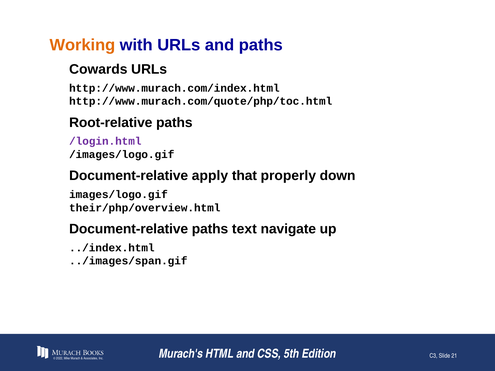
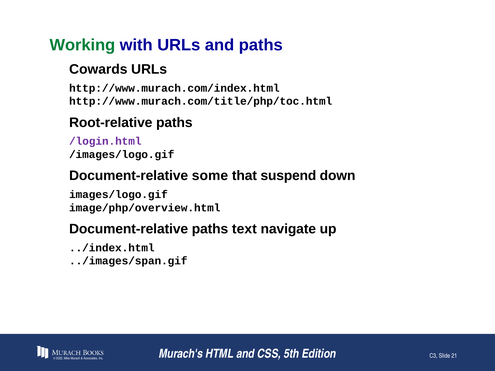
Working colour: orange -> green
http://www.murach.com/quote/php/toc.html: http://www.murach.com/quote/php/toc.html -> http://www.murach.com/title/php/toc.html
apply: apply -> some
properly: properly -> suspend
their/php/overview.html: their/php/overview.html -> image/php/overview.html
